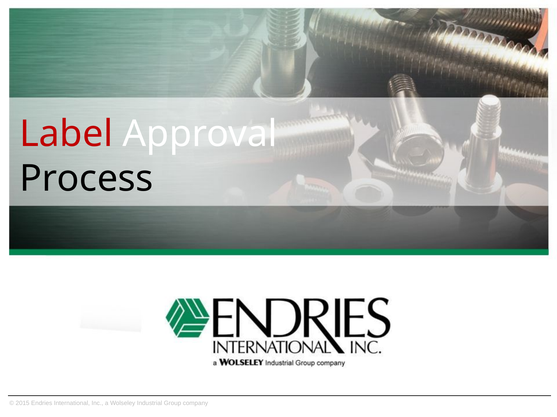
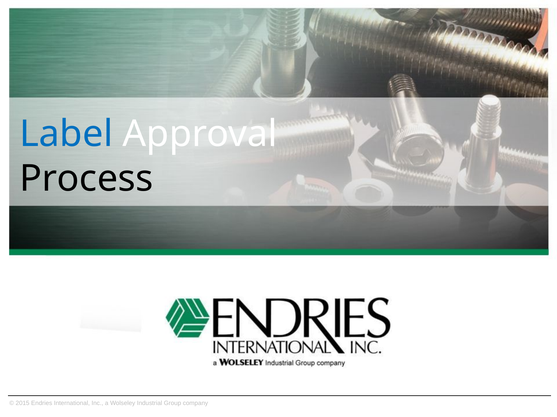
Label colour: red -> blue
